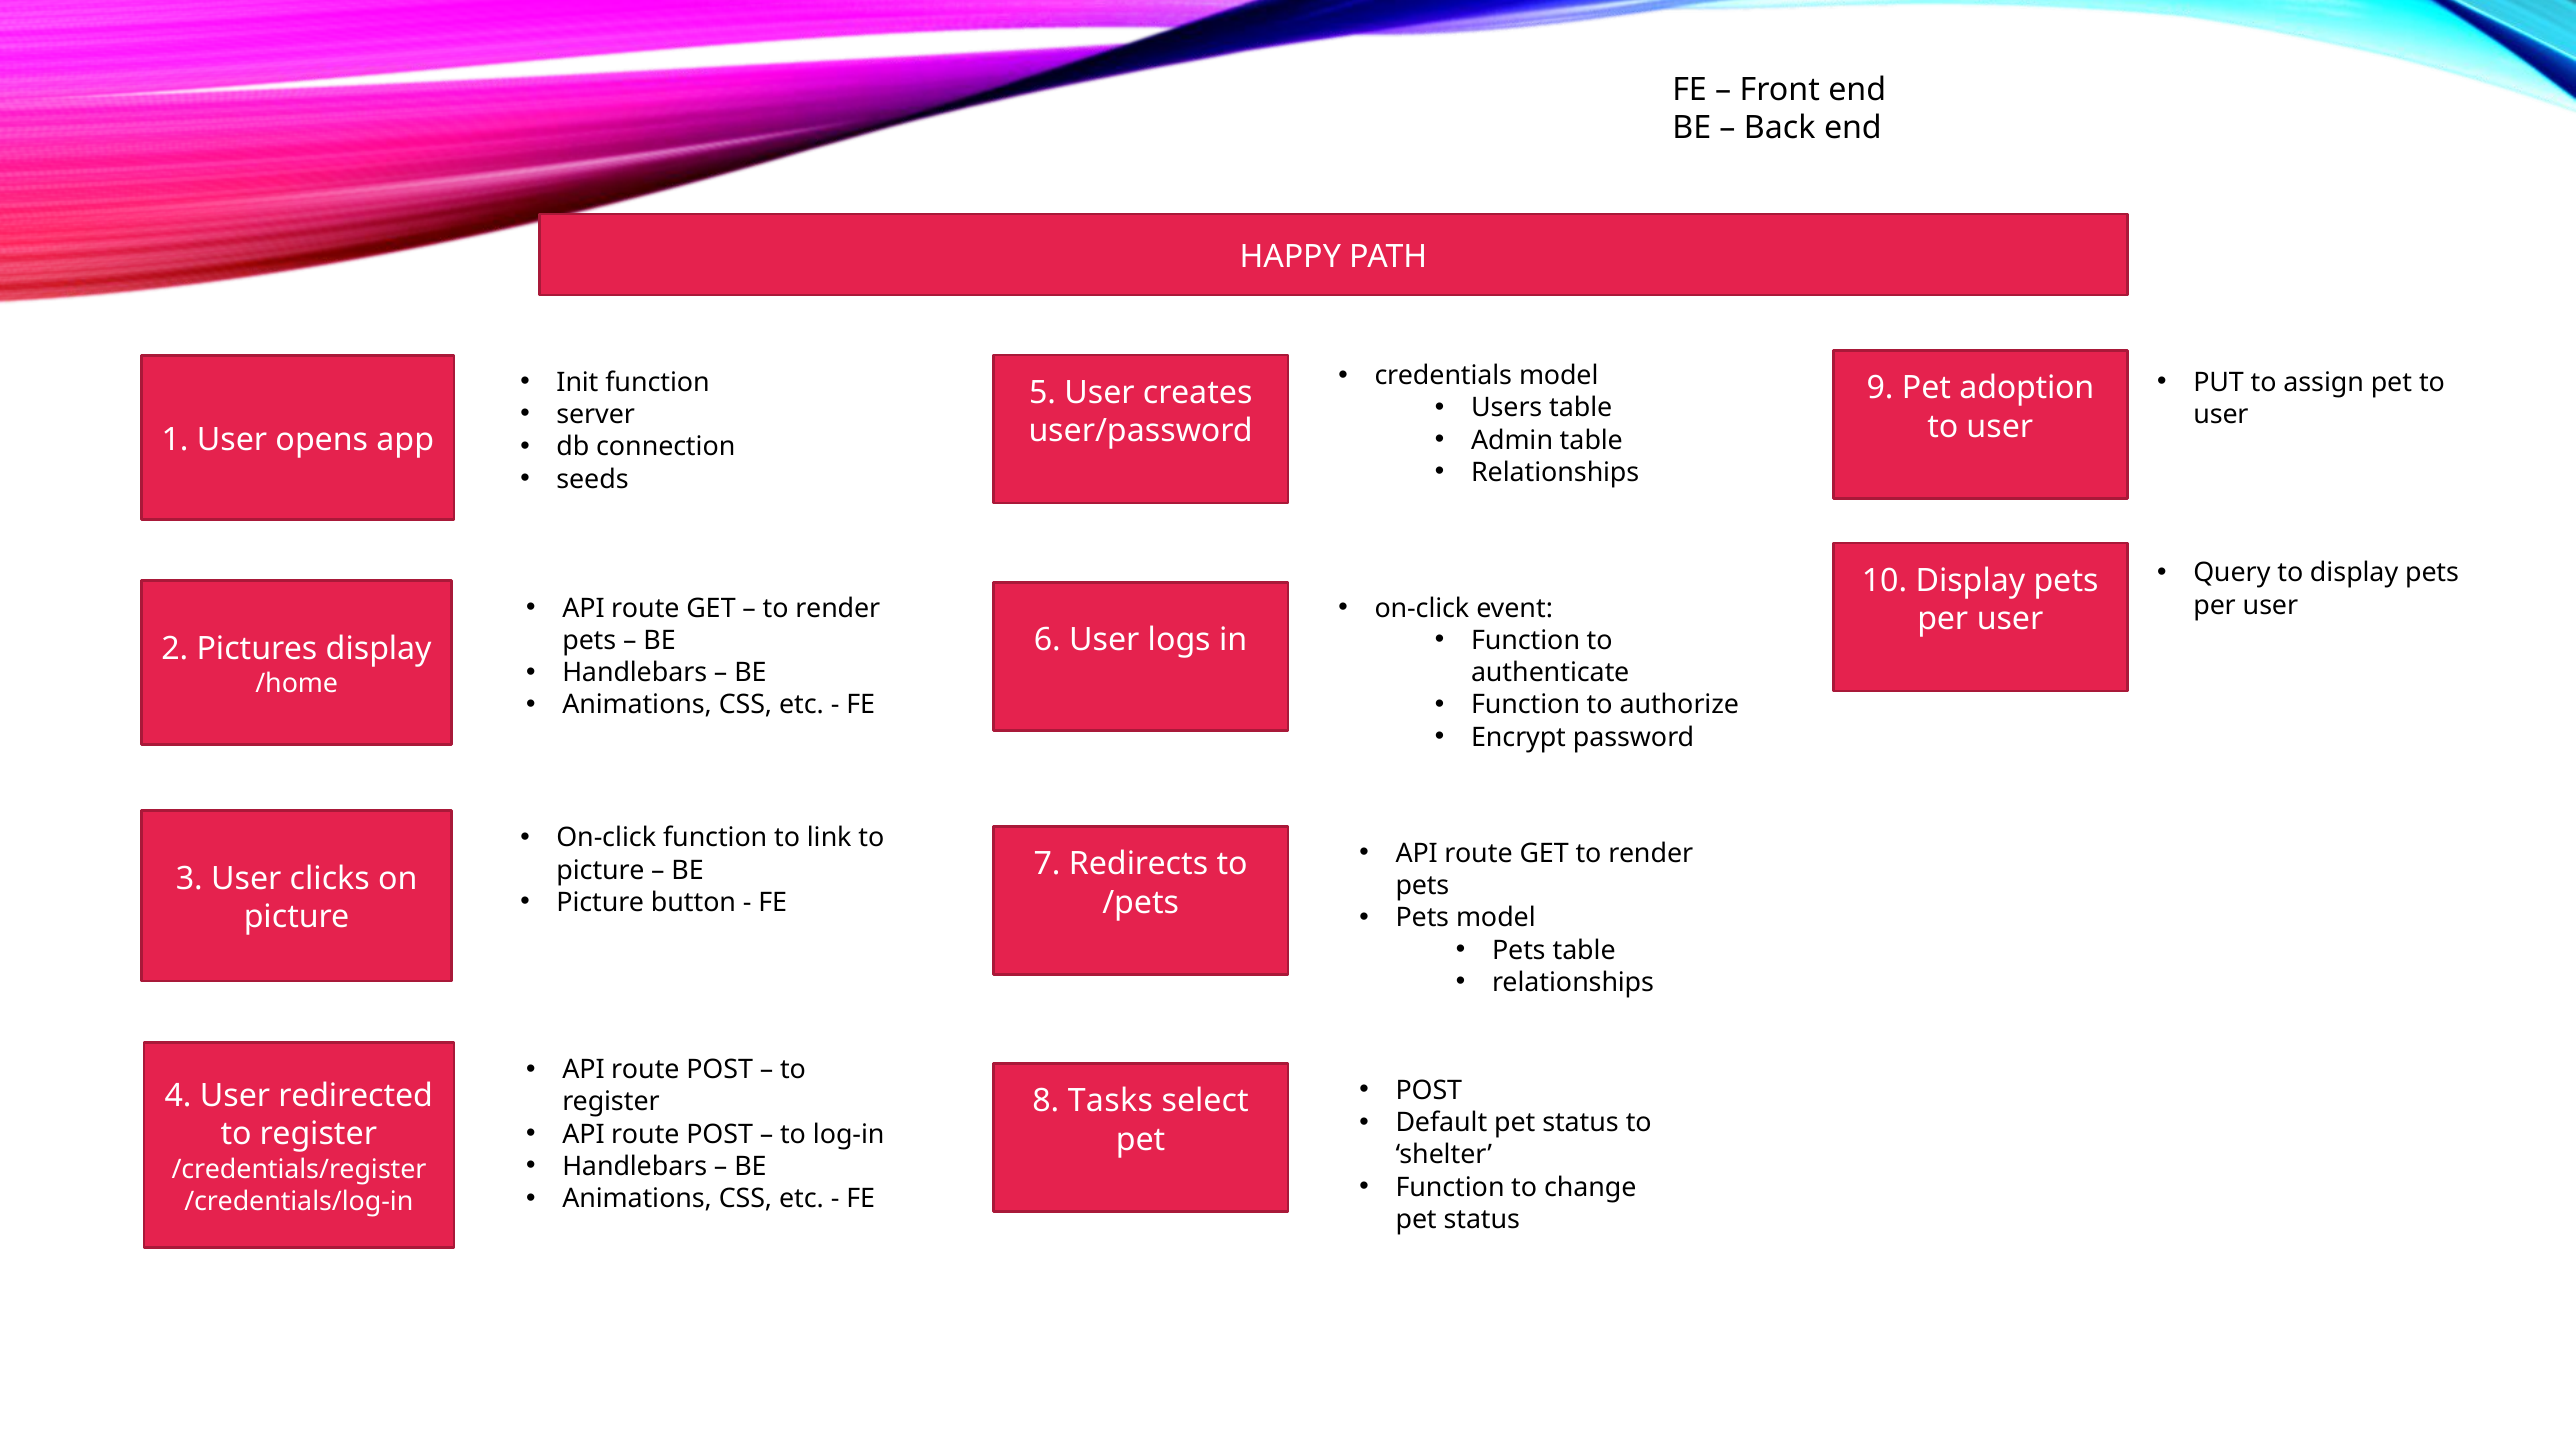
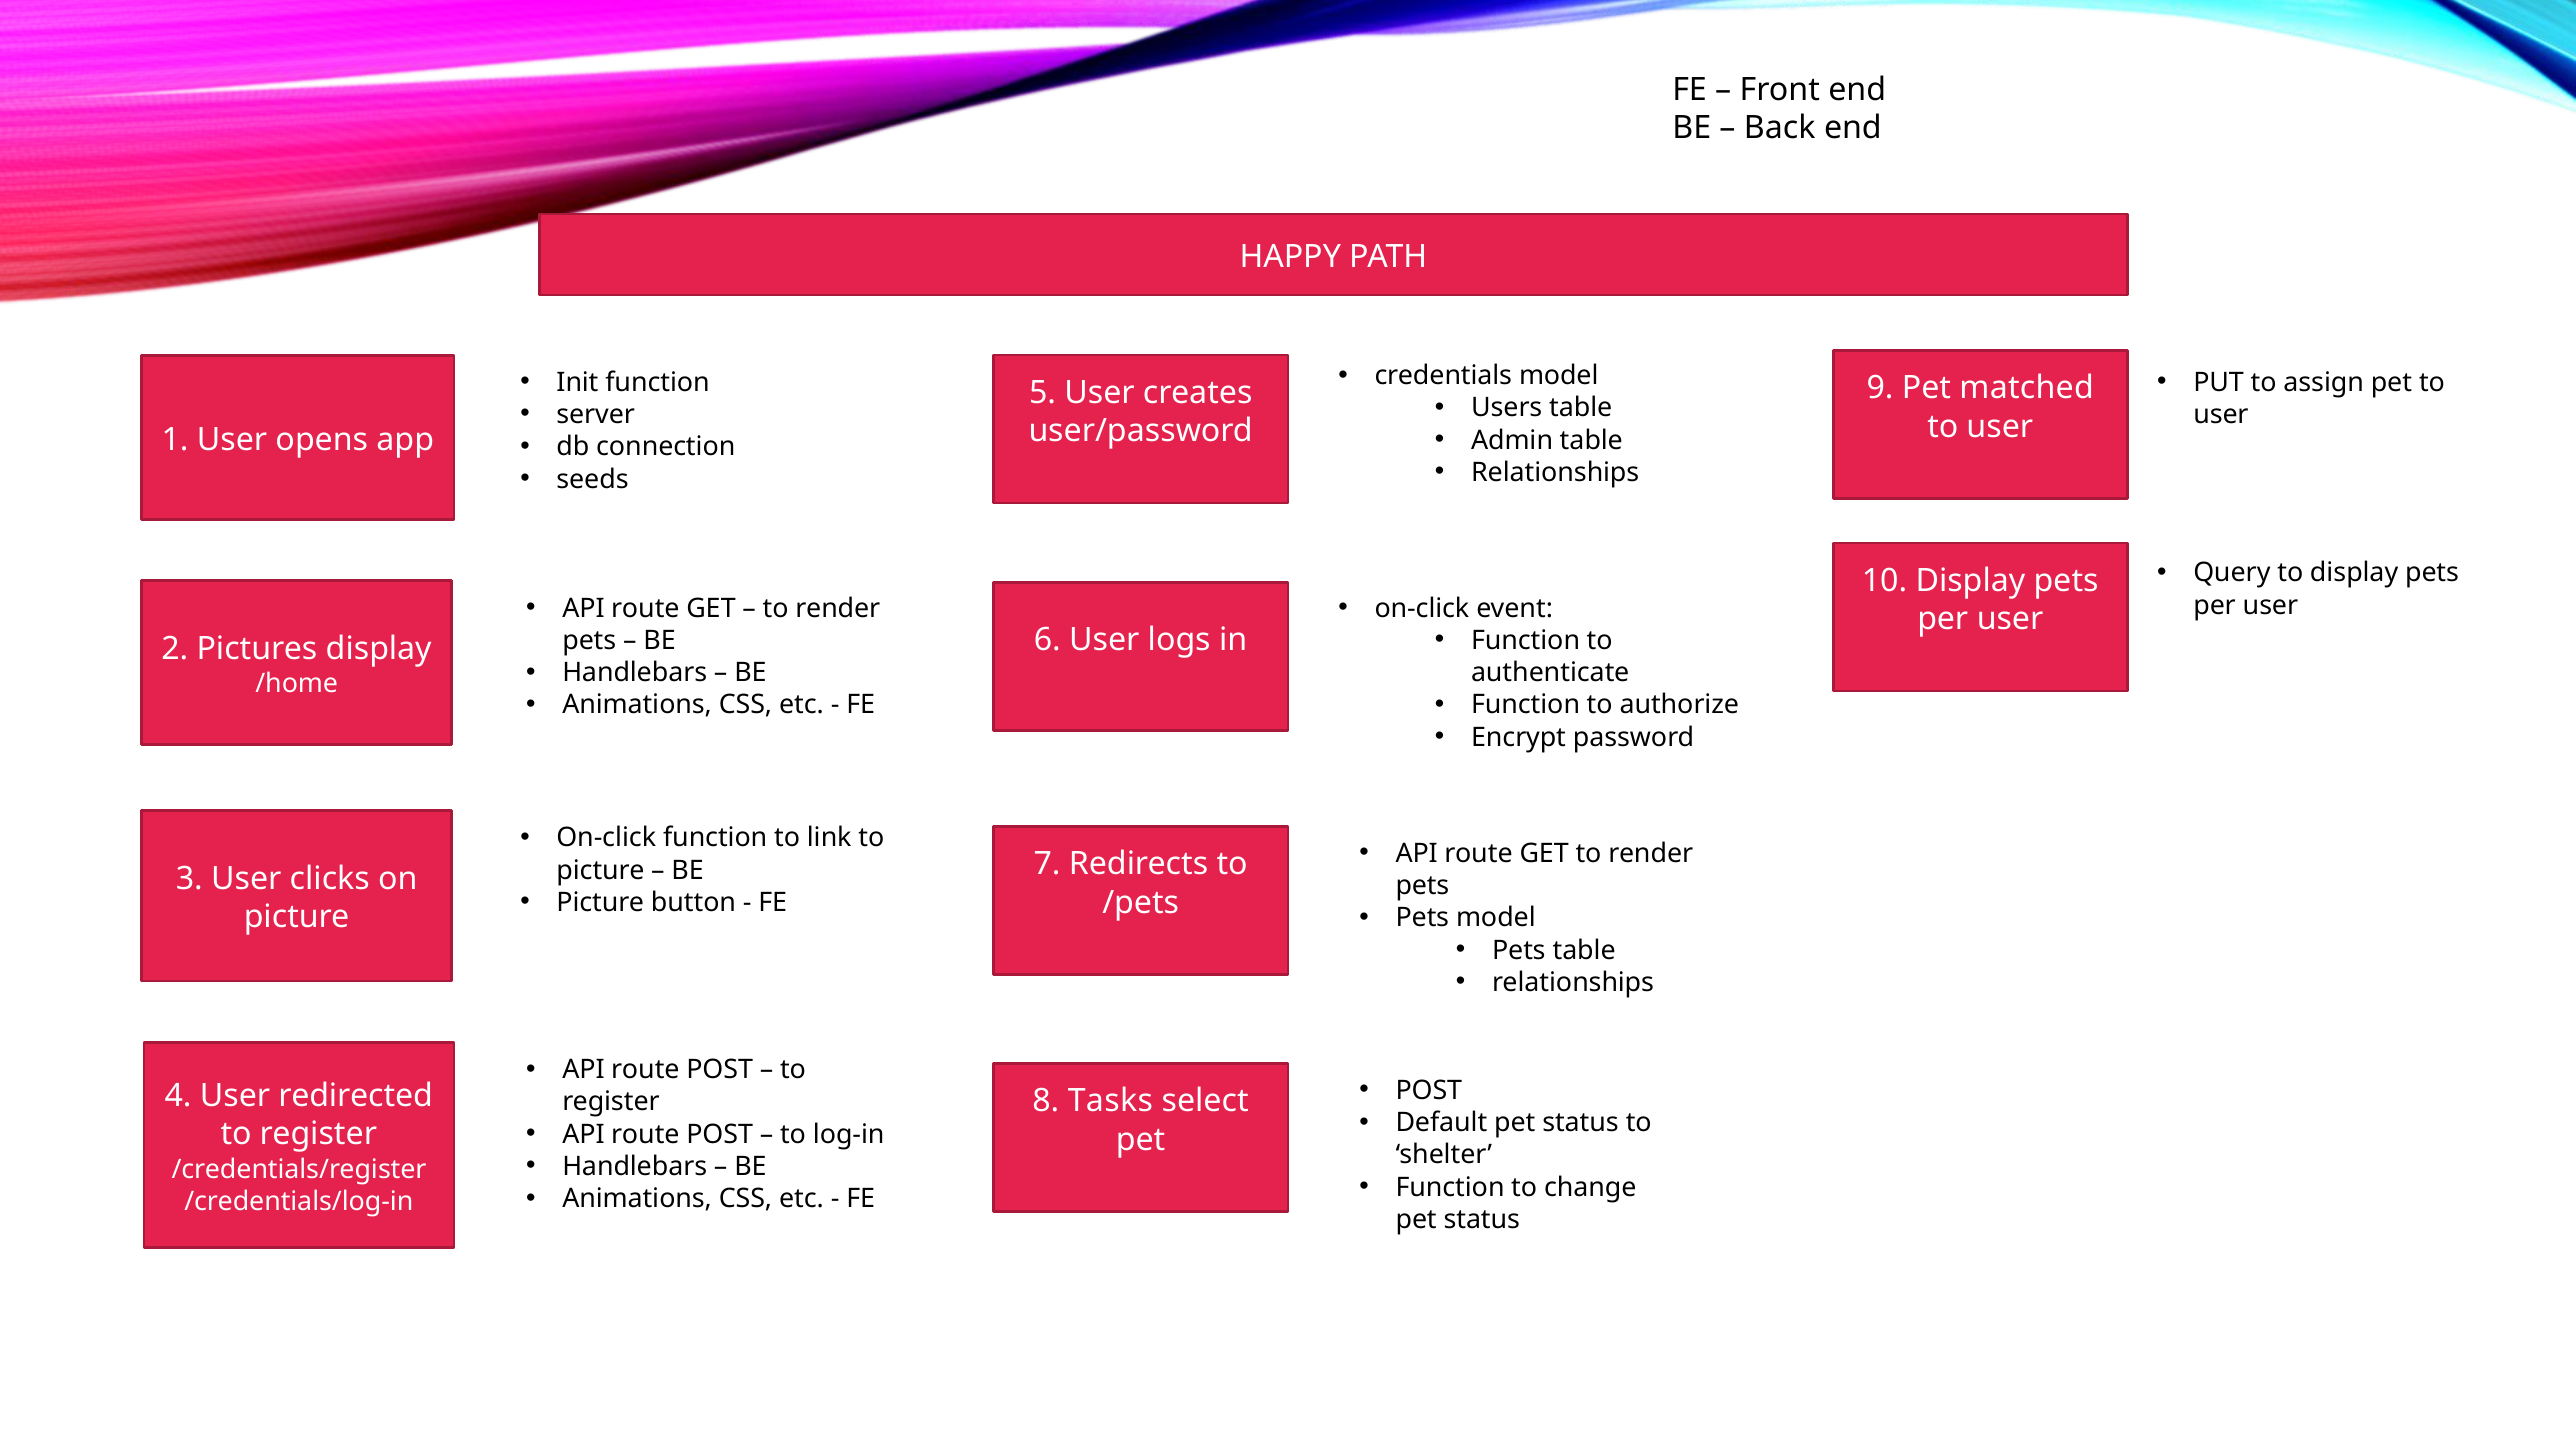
adoption: adoption -> matched
